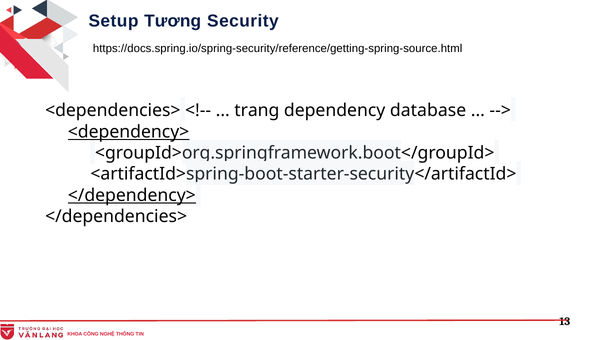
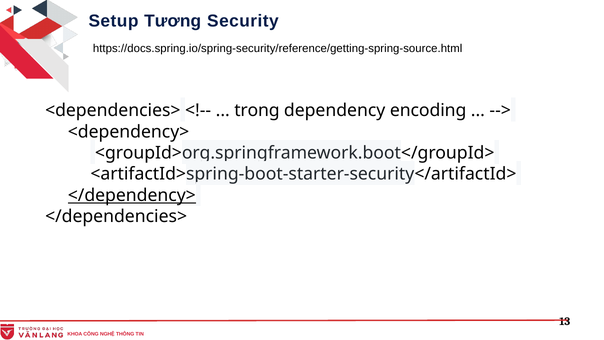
trang: trang -> trong
database: database -> encoding
<dependency> underline: present -> none
